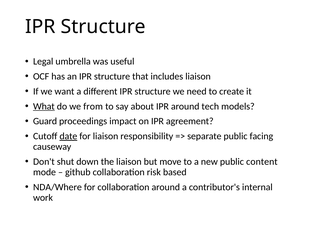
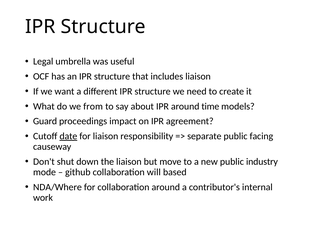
What underline: present -> none
tech: tech -> time
content: content -> industry
risk: risk -> will
